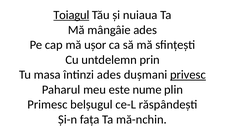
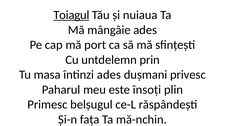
ușor: ușor -> port
privesc underline: present -> none
nume: nume -> însoți
